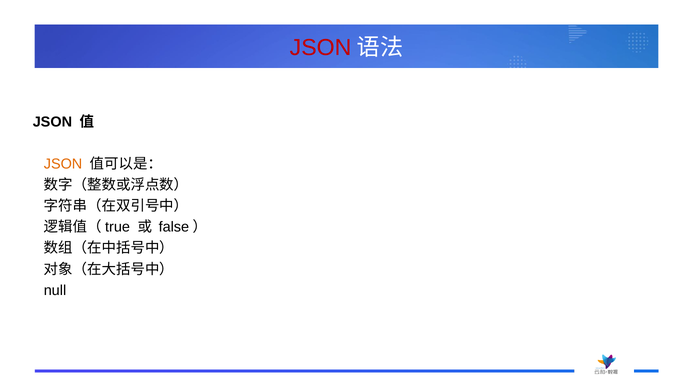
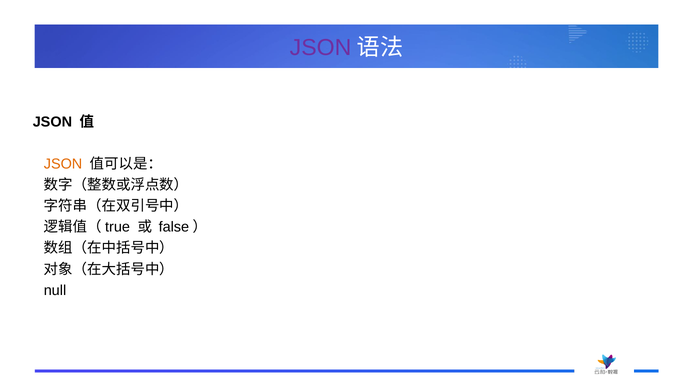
JSON at (321, 48) colour: red -> purple
